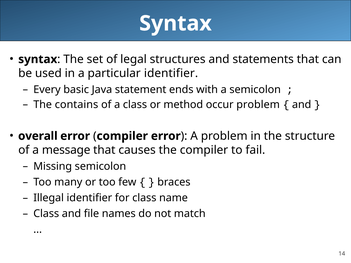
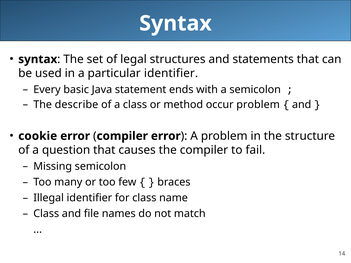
contains: contains -> describe
overall: overall -> cookie
message: message -> question
